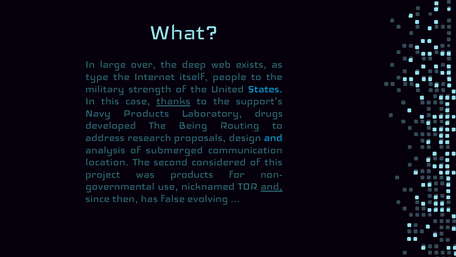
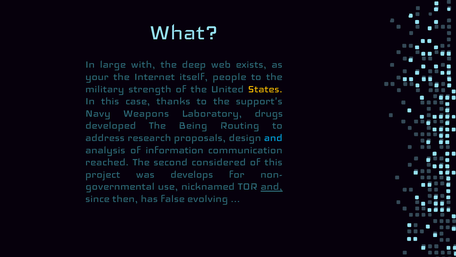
over: over -> with
type: type -> your
States colour: light blue -> yellow
thanks underline: present -> none
Navy Products: Products -> Weapons
submerged: submerged -> information
location: location -> reached
was products: products -> develops
